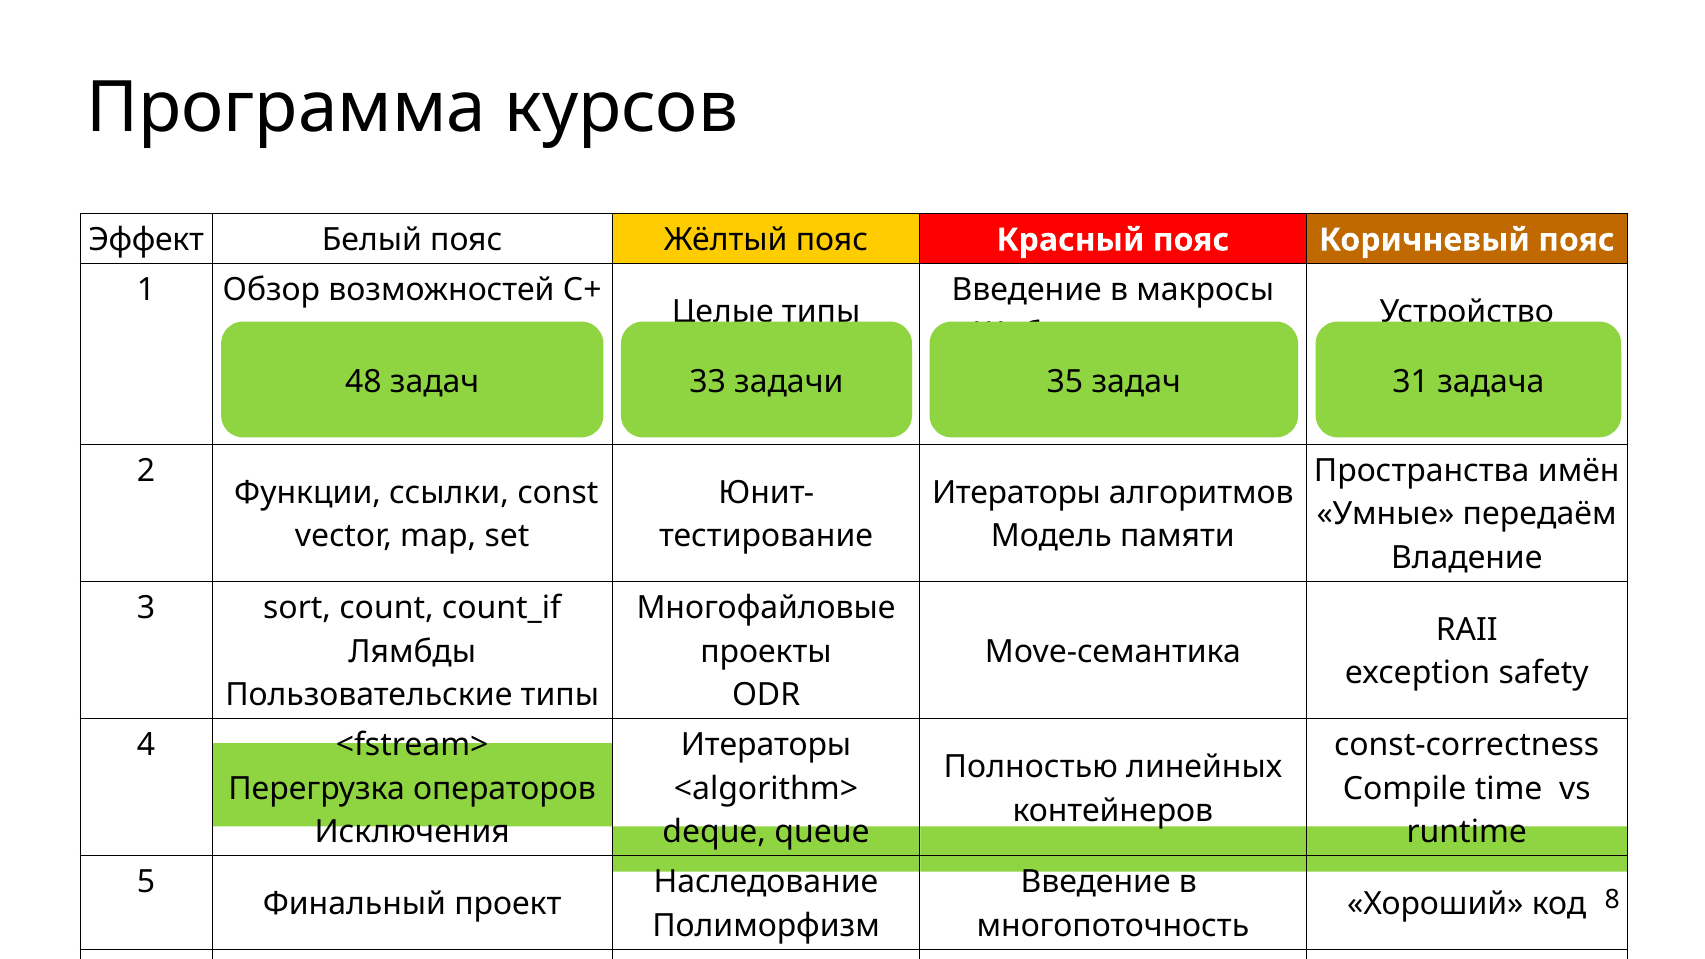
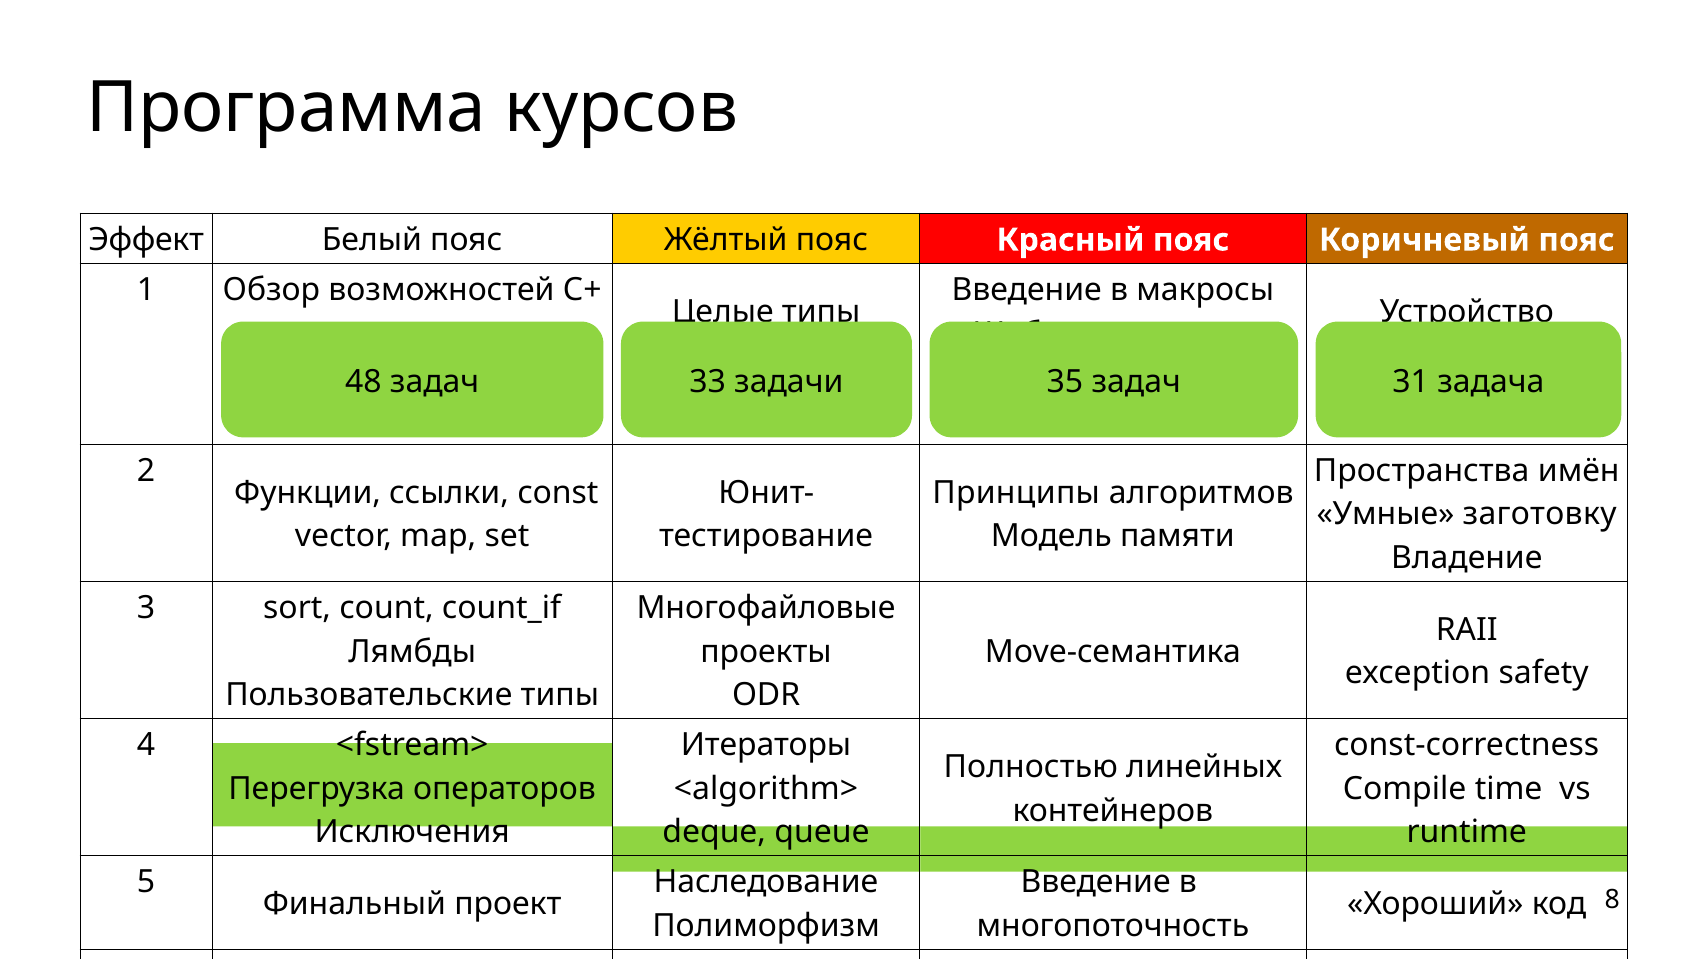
Итераторы at (1016, 493): Итераторы -> Принципы
передаём: передаём -> заготовку
